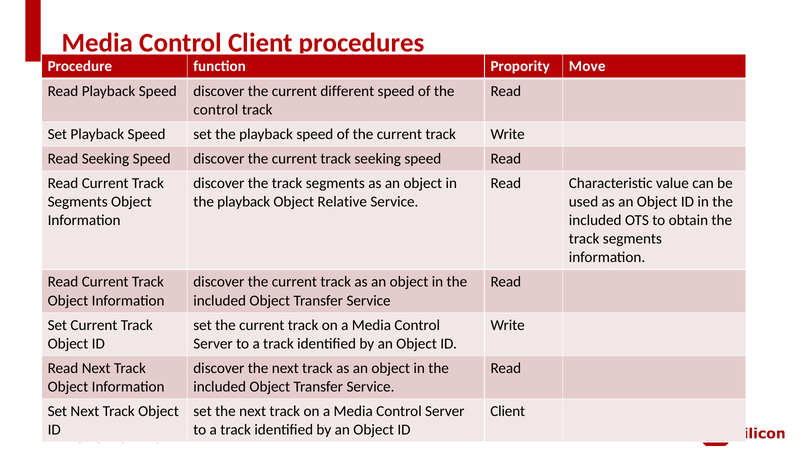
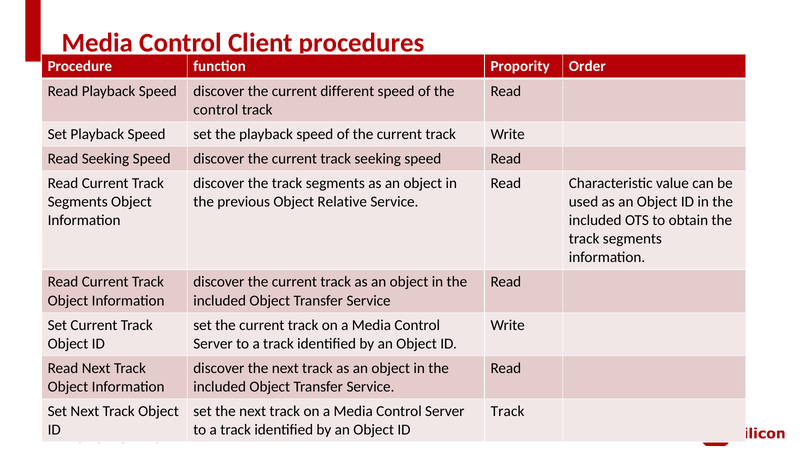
Move: Move -> Order
playback at (244, 202): playback -> previous
Client at (508, 411): Client -> Track
